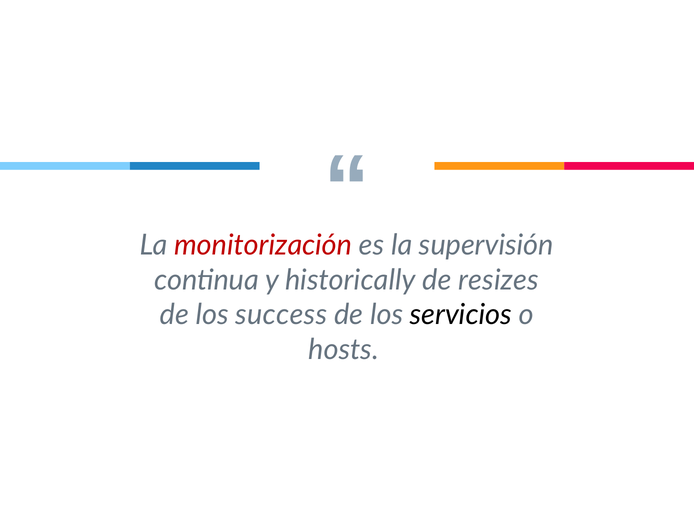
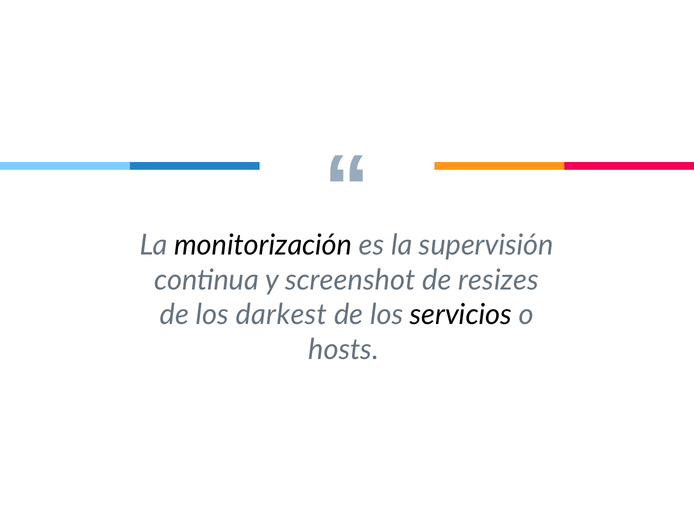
monitorización colour: red -> black
historically: historically -> screenshot
success: success -> darkest
